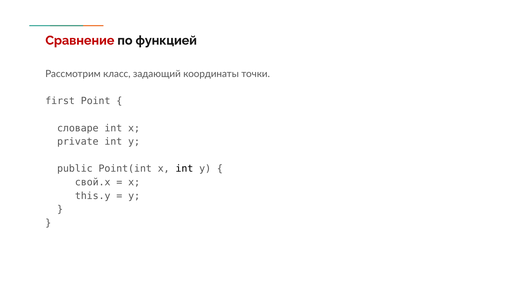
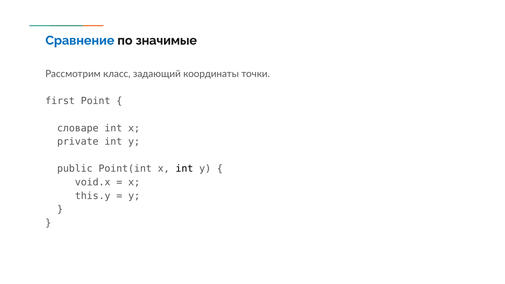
Сравнение colour: red -> blue
функцией: функцией -> значимые
свой.x: свой.x -> void.x
